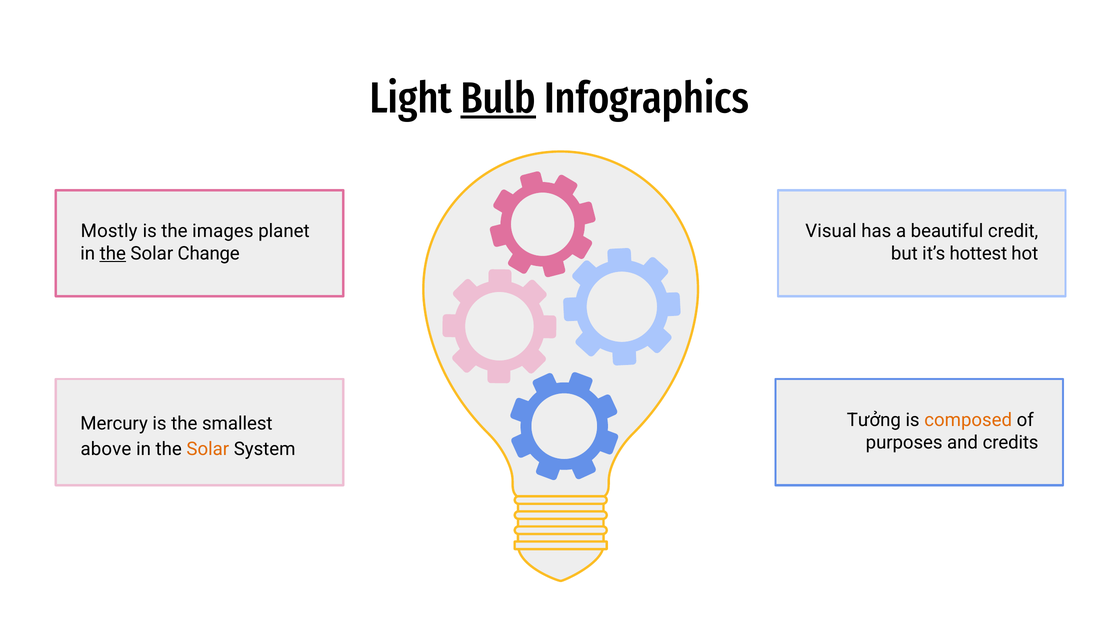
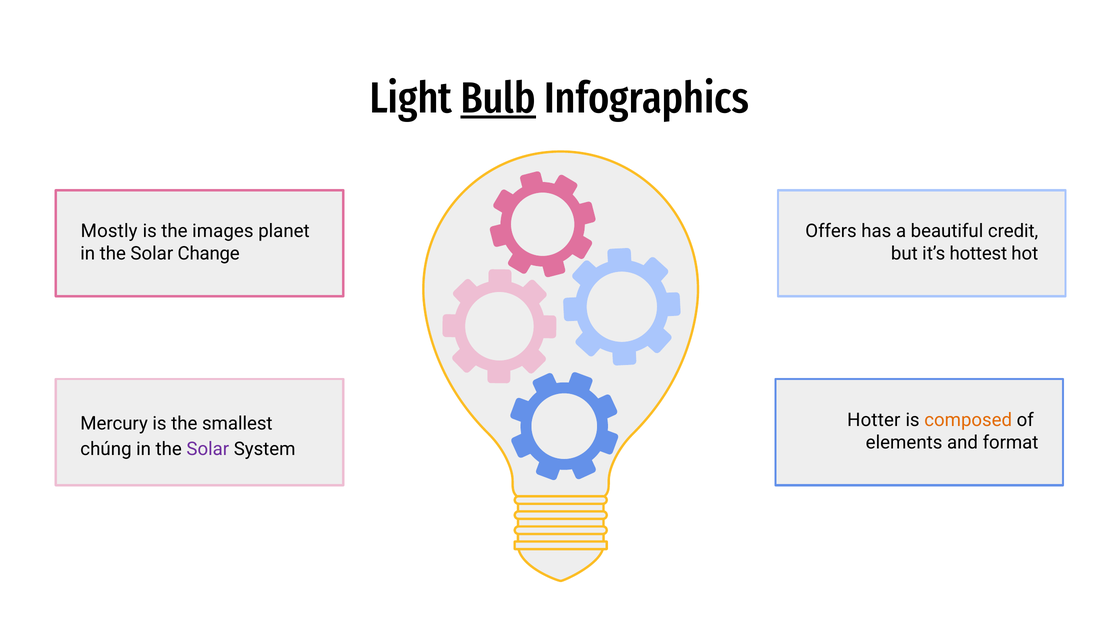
Visual: Visual -> Offers
the at (113, 253) underline: present -> none
Tưởng: Tưởng -> Hotter
purposes: purposes -> elements
credits: credits -> format
above: above -> chúng
Solar at (208, 449) colour: orange -> purple
